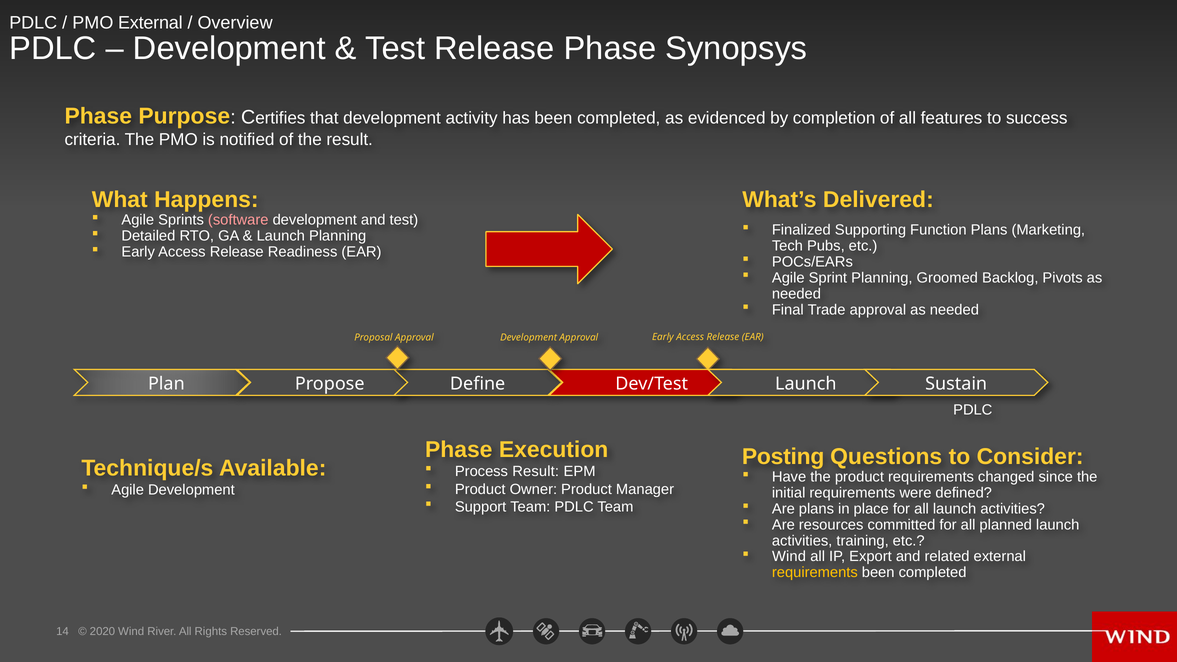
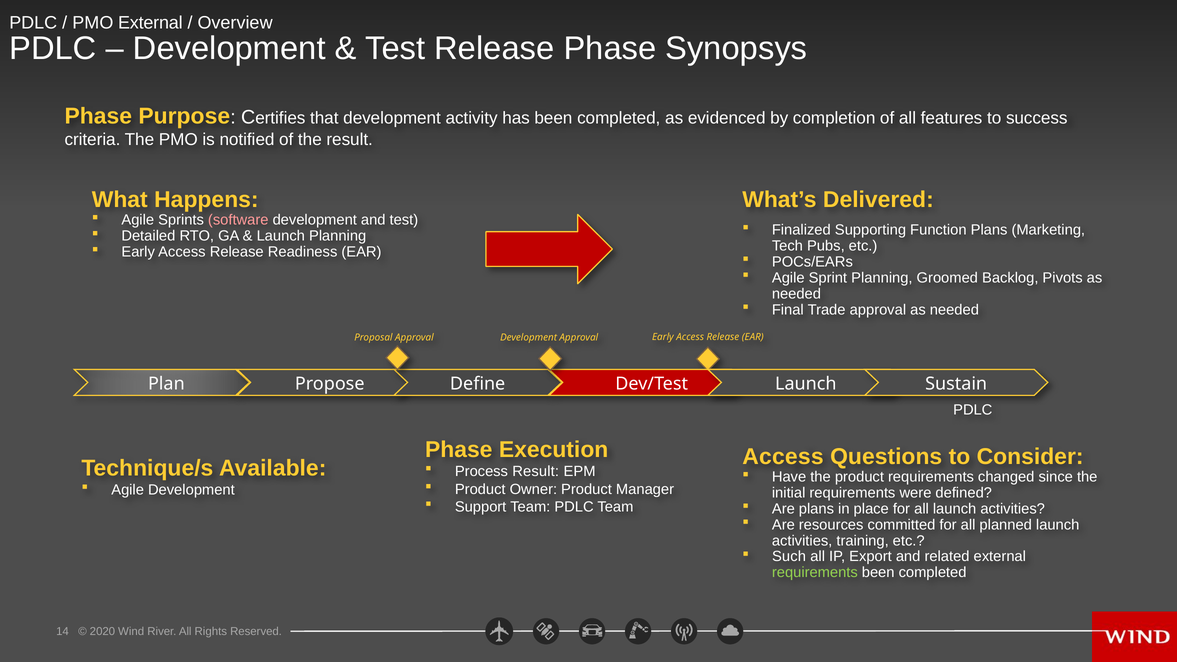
Posting at (783, 457): Posting -> Access
Wind at (789, 557): Wind -> Such
requirements at (815, 573) colour: yellow -> light green
